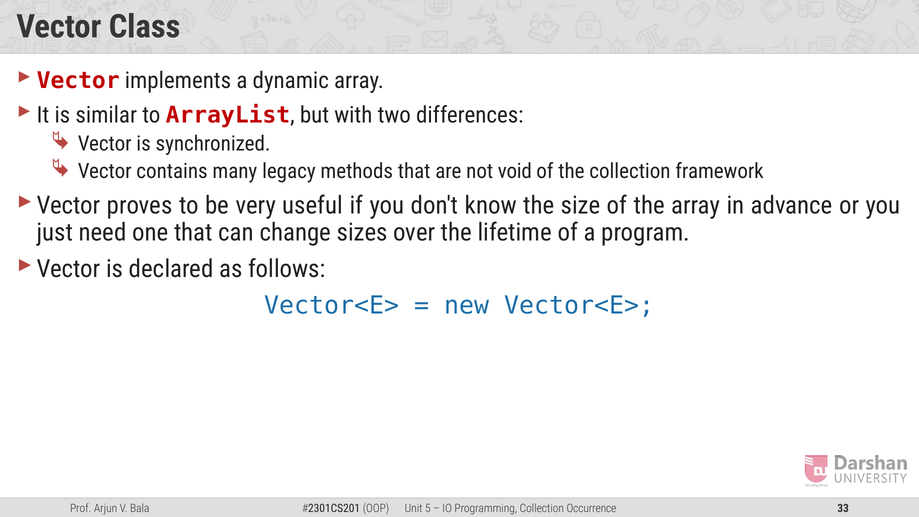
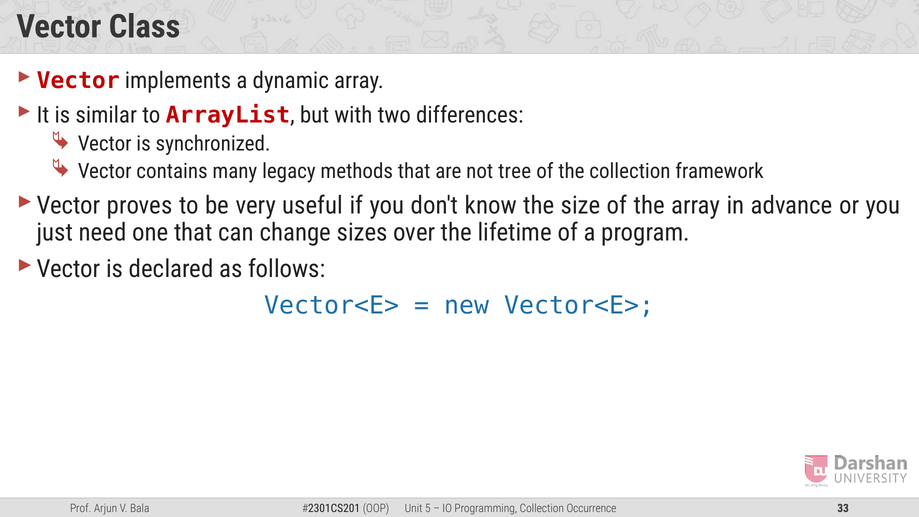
void: void -> tree
